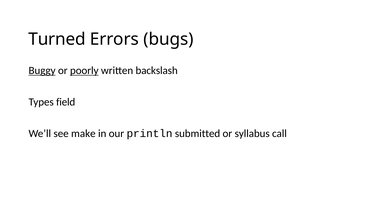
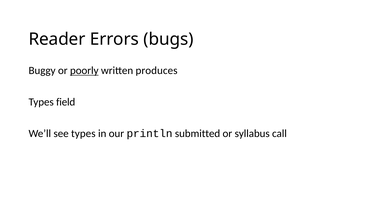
Turned: Turned -> Reader
Buggy underline: present -> none
backslash: backslash -> produces
see make: make -> types
